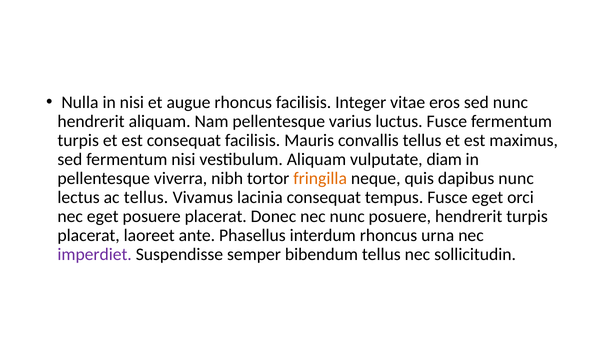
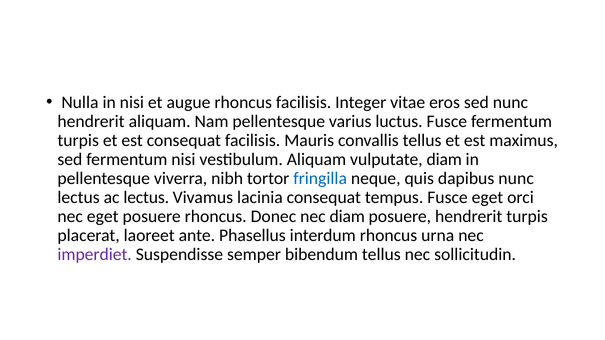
fringilla colour: orange -> blue
ac tellus: tellus -> lectus
posuere placerat: placerat -> rhoncus
nec nunc: nunc -> diam
